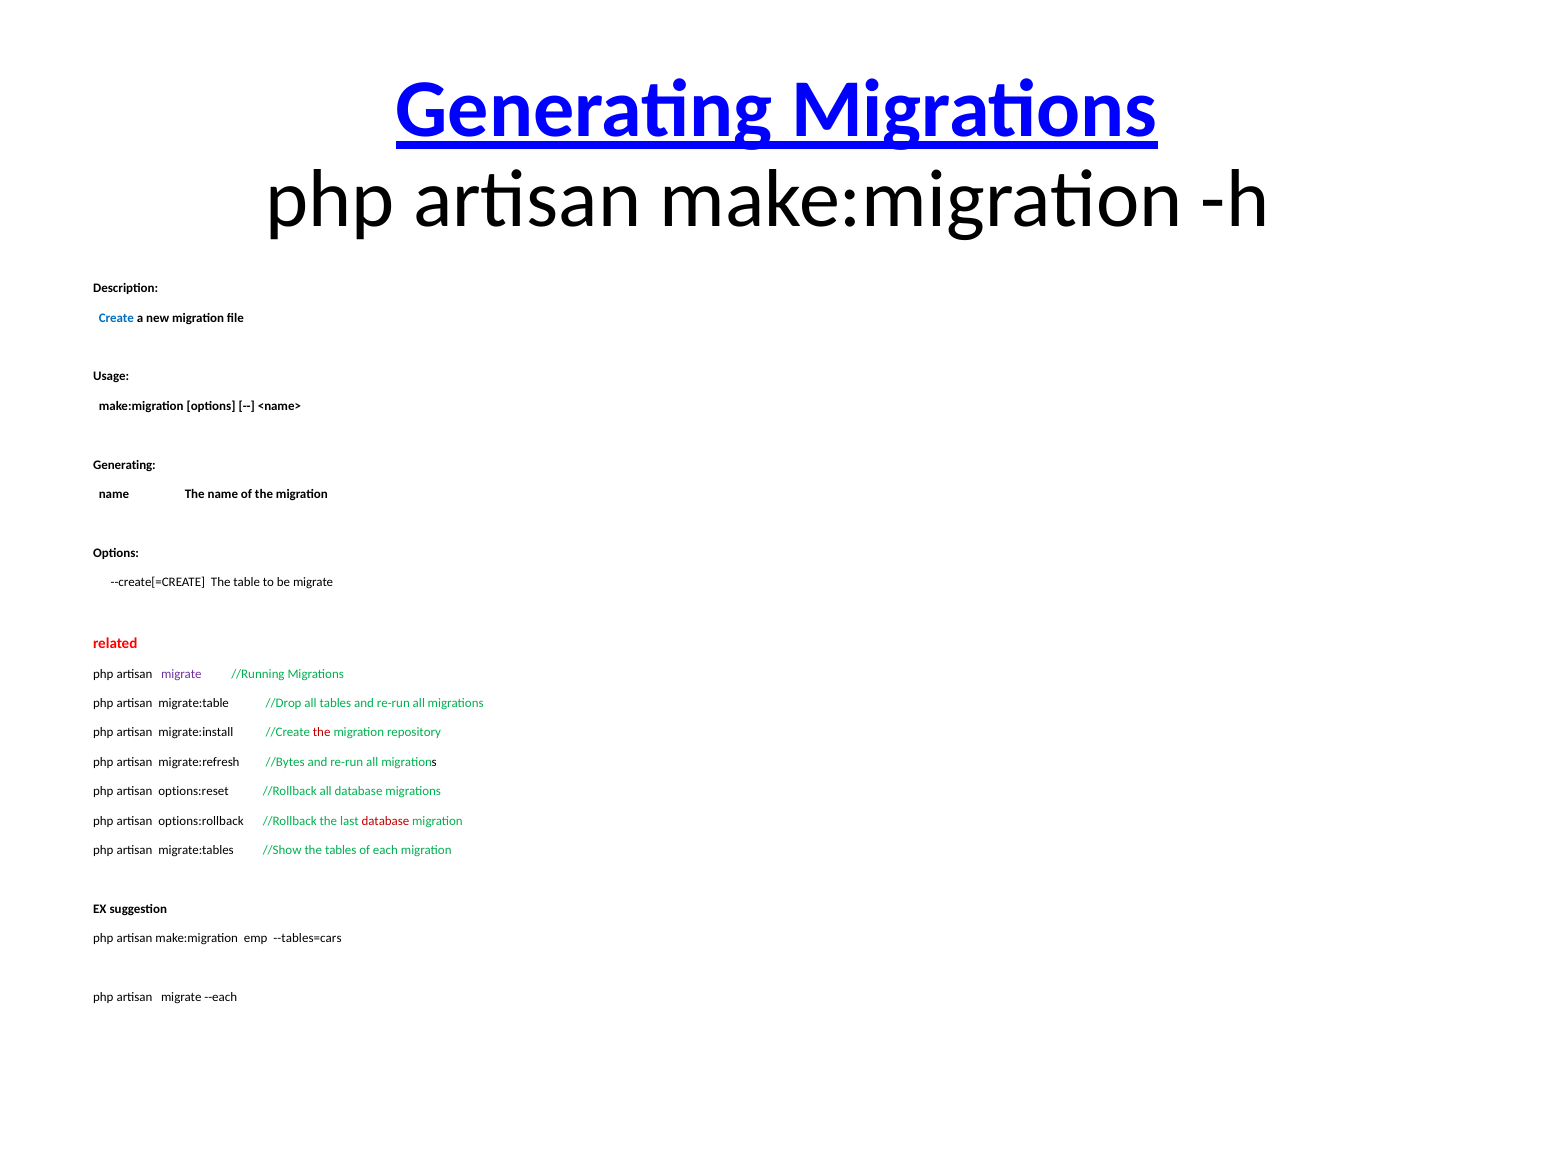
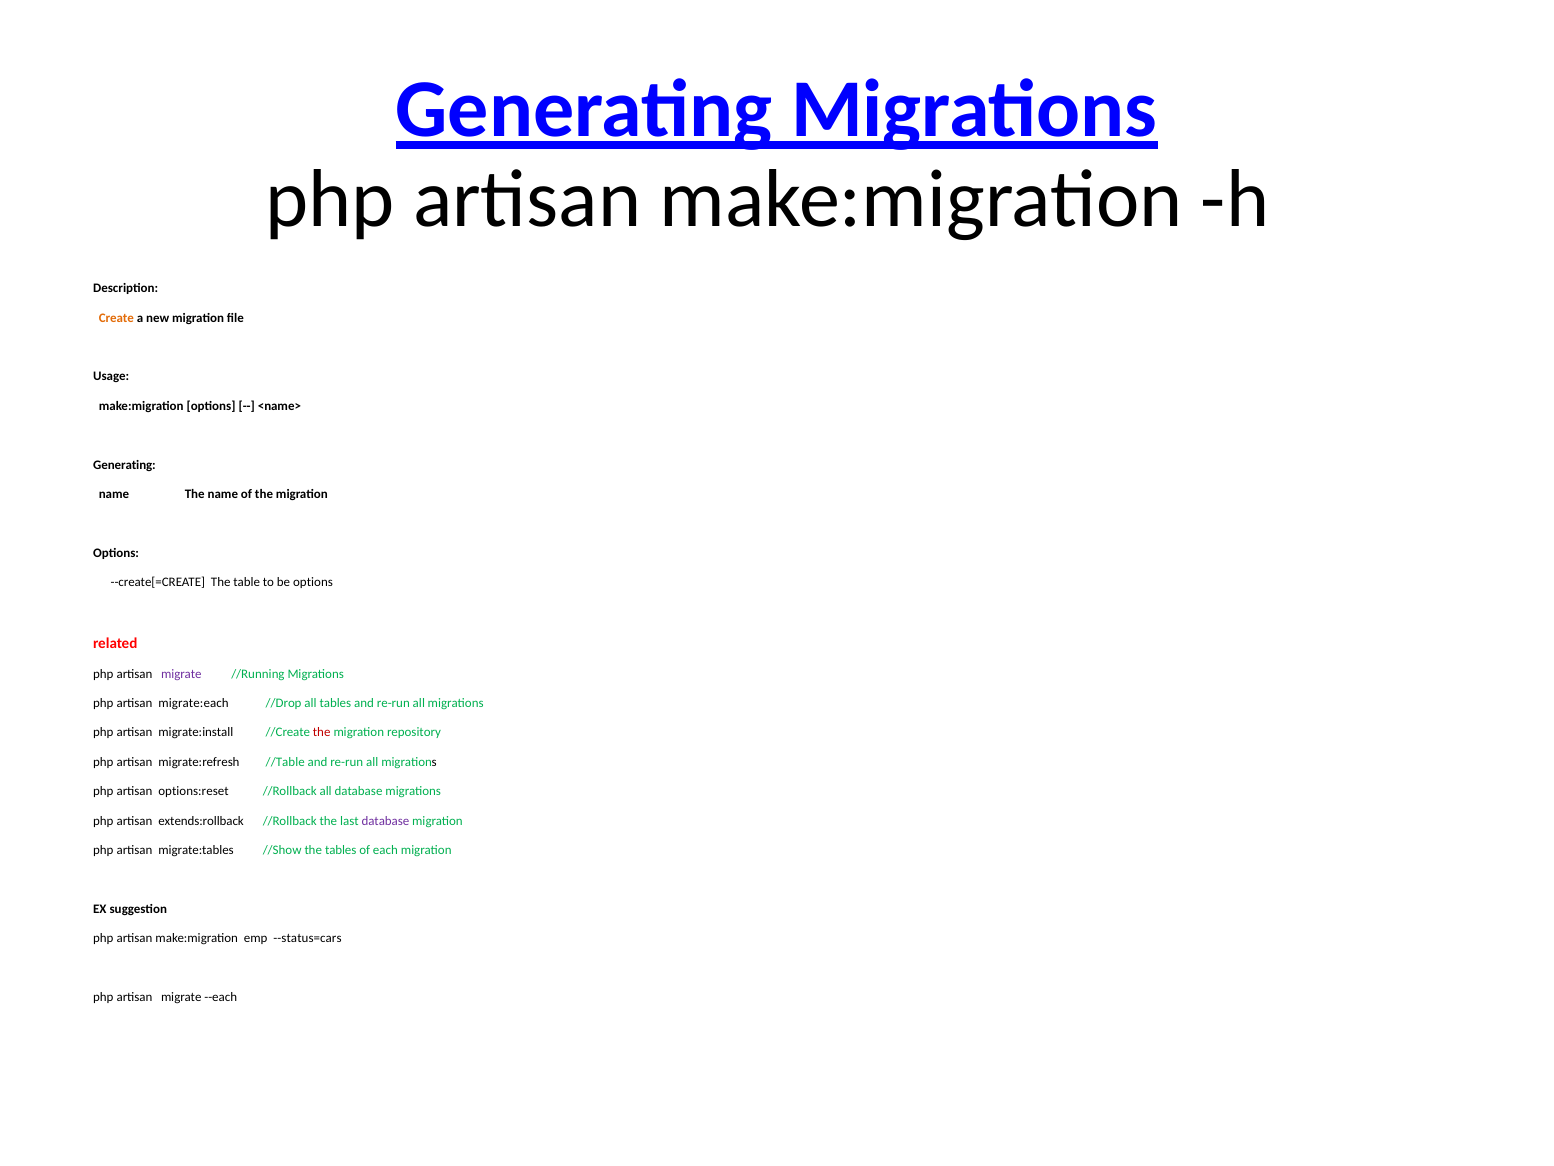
Create colour: blue -> orange
be migrate: migrate -> options
migrate:table: migrate:table -> migrate:each
//Bytes: //Bytes -> //Table
options:rollback: options:rollback -> extends:rollback
database at (385, 820) colour: red -> purple
--tables=cars: --tables=cars -> --status=cars
